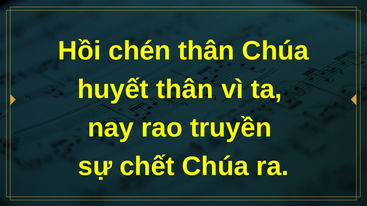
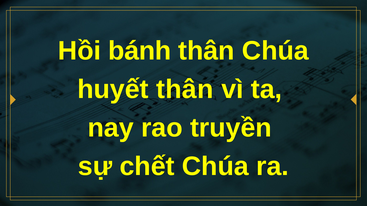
chén: chén -> bánh
